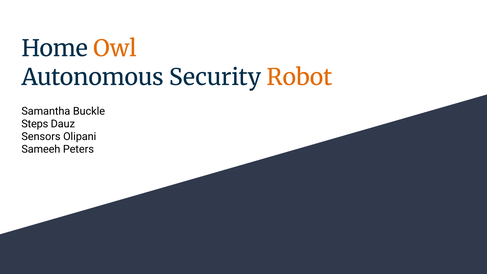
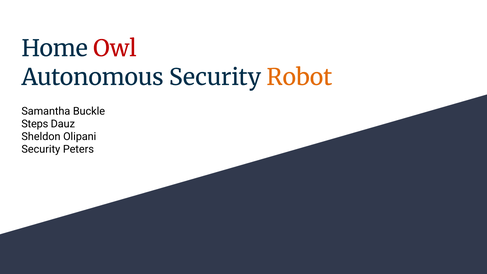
Owl colour: orange -> red
Sensors: Sensors -> Sheldon
Sameeh at (41, 149): Sameeh -> Security
